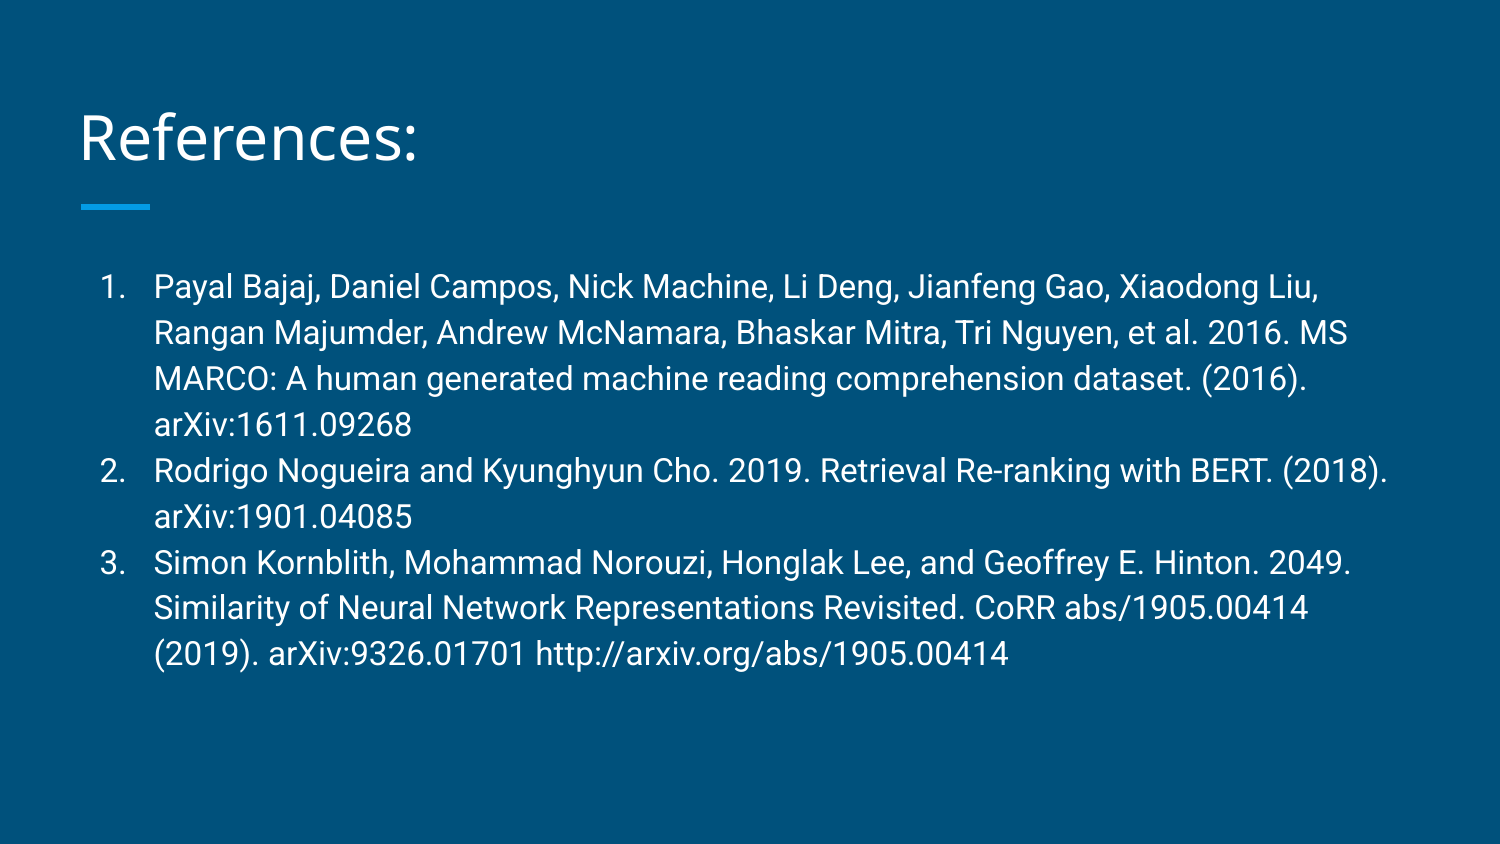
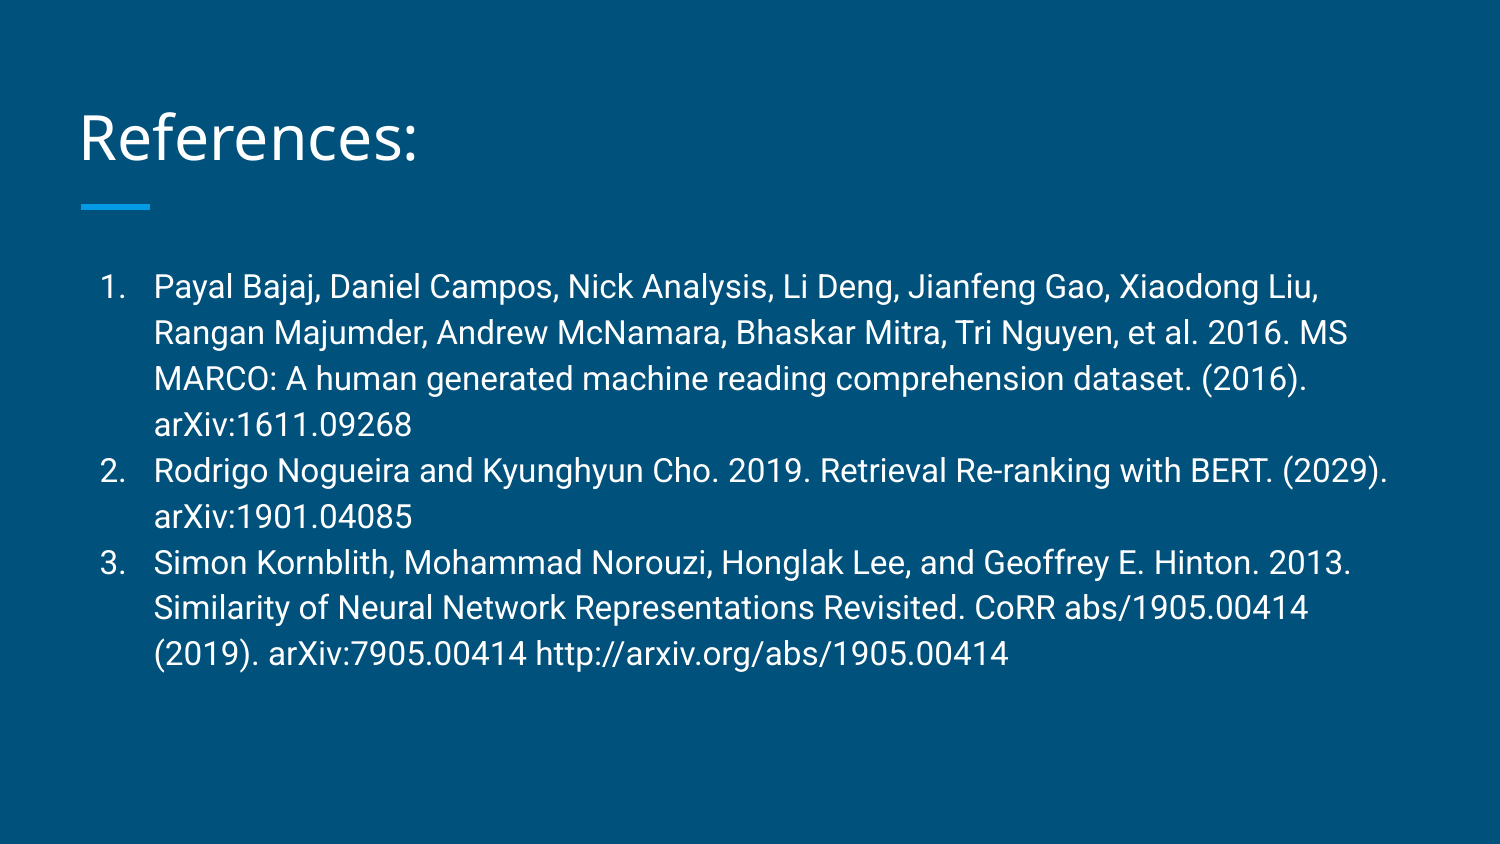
Nick Machine: Machine -> Analysis
2018: 2018 -> 2029
2049: 2049 -> 2013
arXiv:9326.01701: arXiv:9326.01701 -> arXiv:7905.00414
